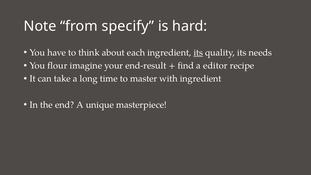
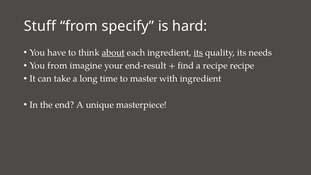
Note: Note -> Stuff
about underline: none -> present
You flour: flour -> from
a editor: editor -> recipe
